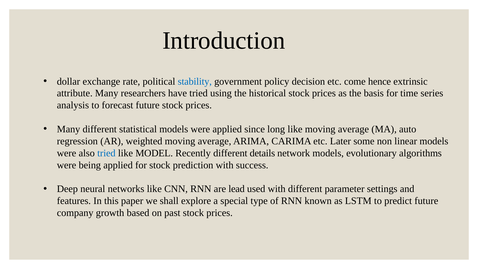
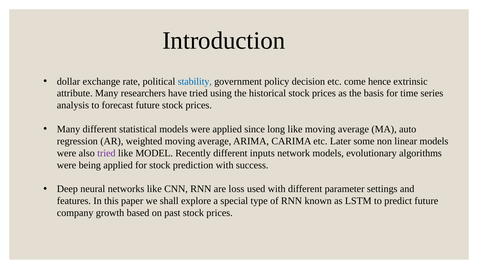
tried at (106, 153) colour: blue -> purple
details: details -> inputs
lead: lead -> loss
